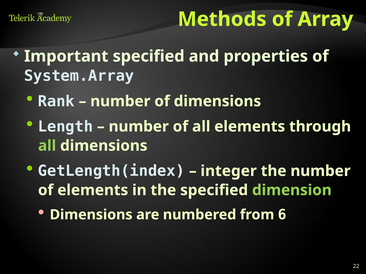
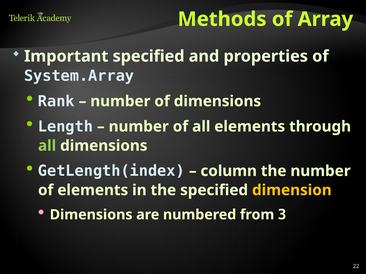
integer: integer -> column
dimension colour: light green -> yellow
6: 6 -> 3
